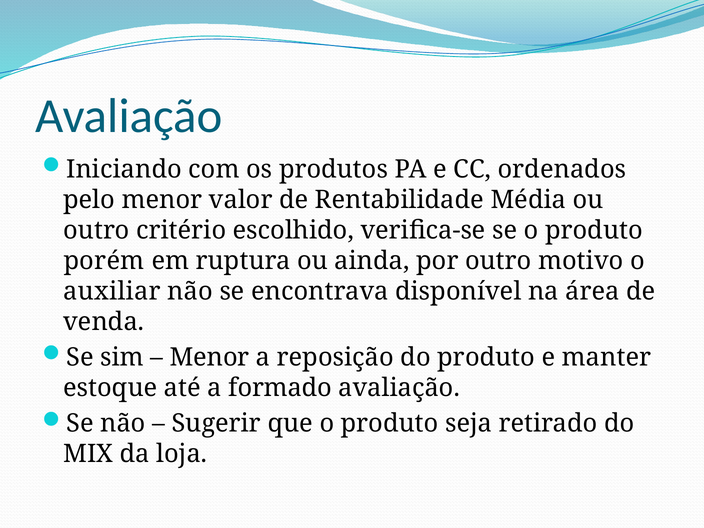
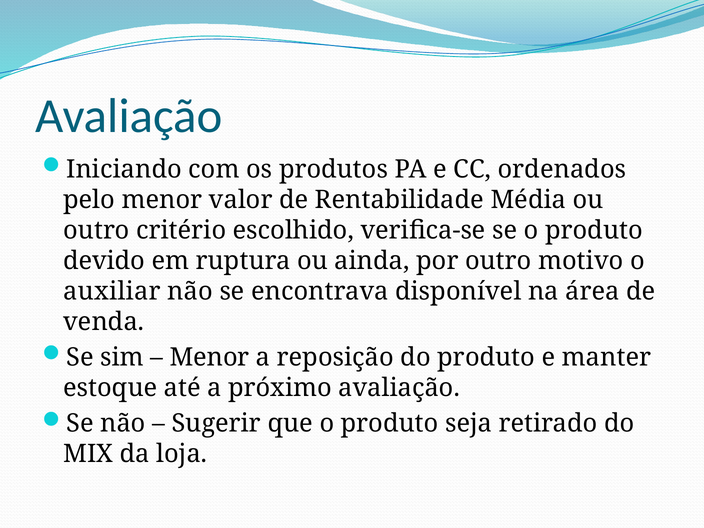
porém: porém -> devido
formado: formado -> próximo
